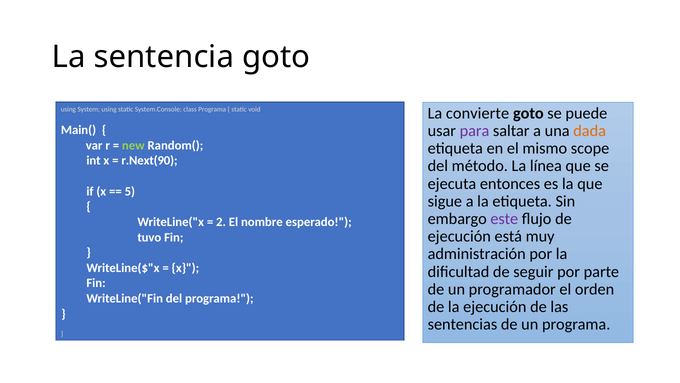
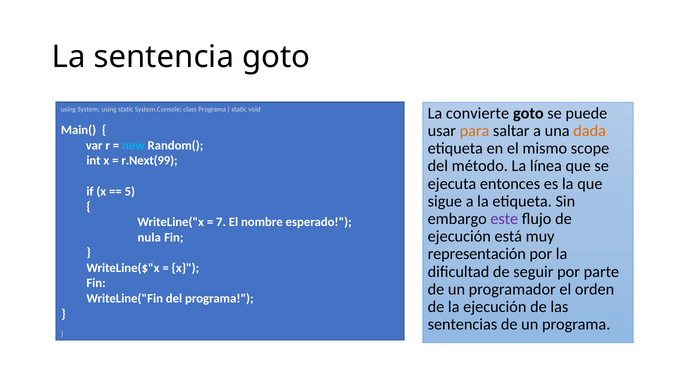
para colour: purple -> orange
new colour: light green -> light blue
r.Next(90: r.Next(90 -> r.Next(99
2: 2 -> 7
tuvo: tuvo -> nula
administración: administración -> representación
